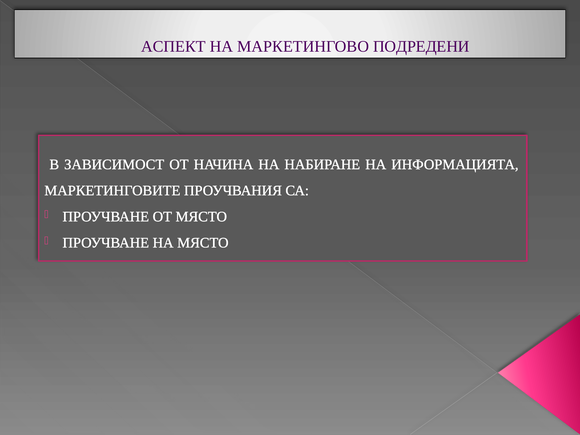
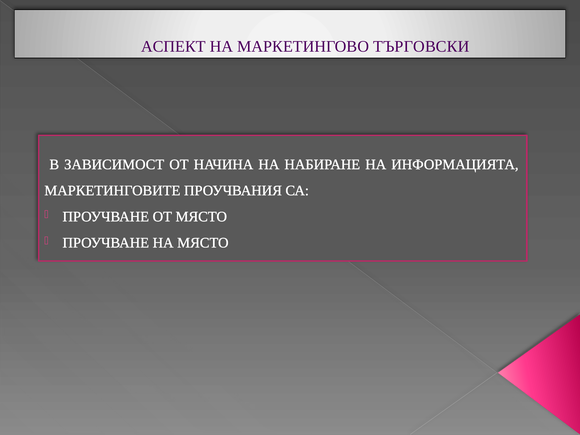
ПОДРЕДЕНИ: ПОДРЕДЕНИ -> ТЪРГОВСКИ
